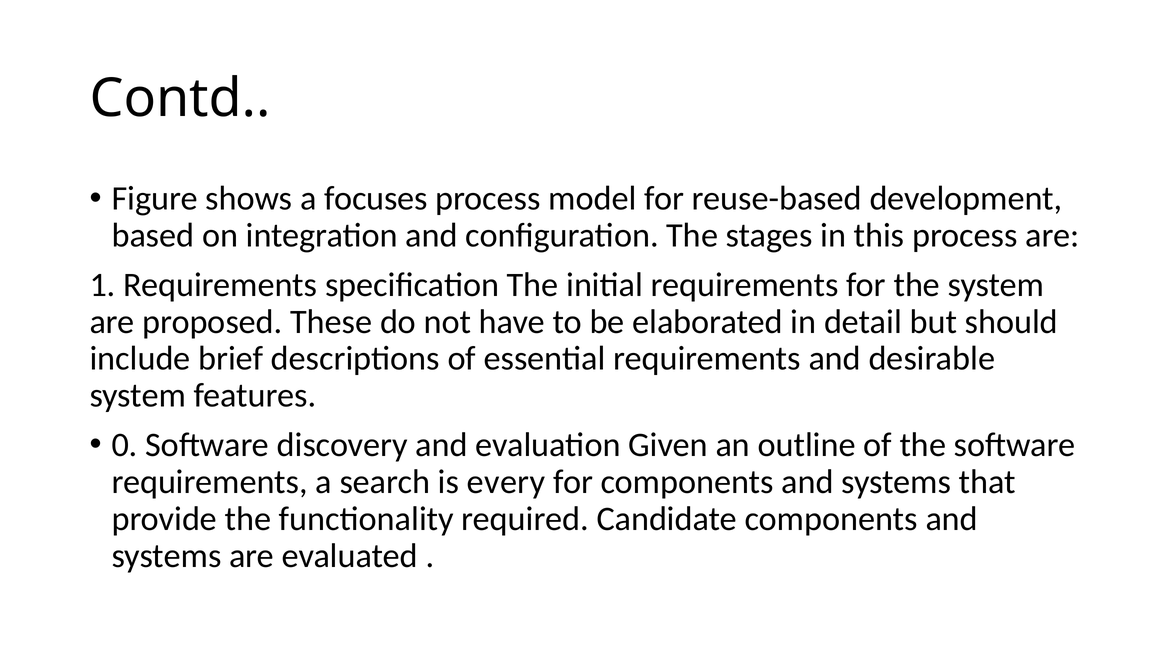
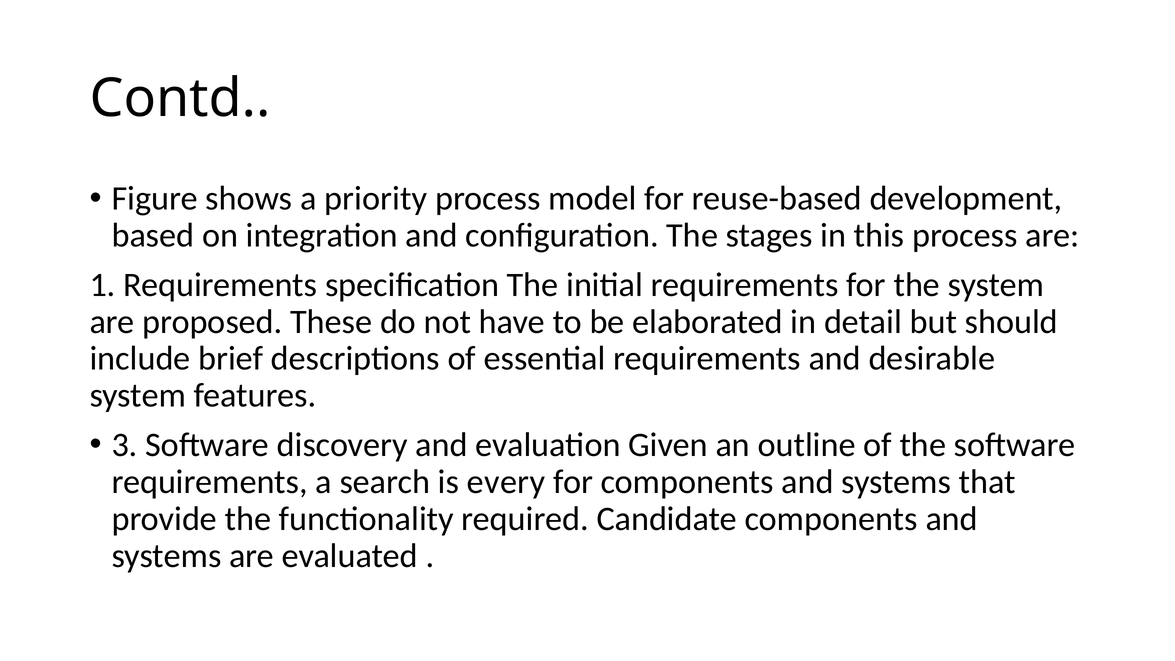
focuses: focuses -> priority
0: 0 -> 3
